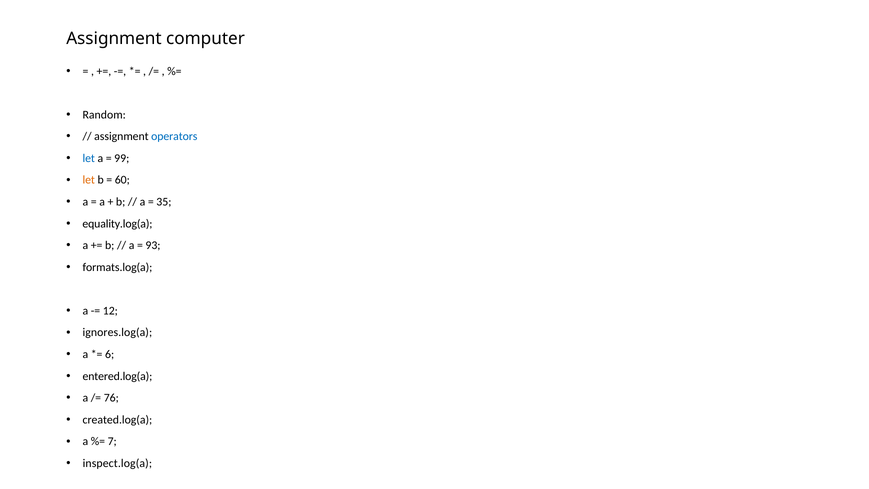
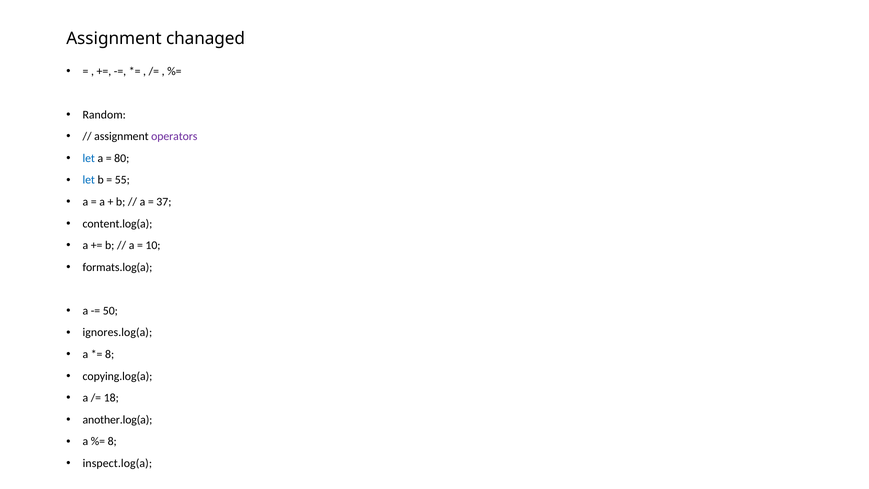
computer: computer -> chanaged
operators colour: blue -> purple
99: 99 -> 80
let at (89, 180) colour: orange -> blue
60: 60 -> 55
35: 35 -> 37
equality.log(a: equality.log(a -> content.log(a
93: 93 -> 10
12: 12 -> 50
6 at (110, 354): 6 -> 8
entered.log(a: entered.log(a -> copying.log(a
76: 76 -> 18
created.log(a: created.log(a -> another.log(a
7 at (112, 441): 7 -> 8
